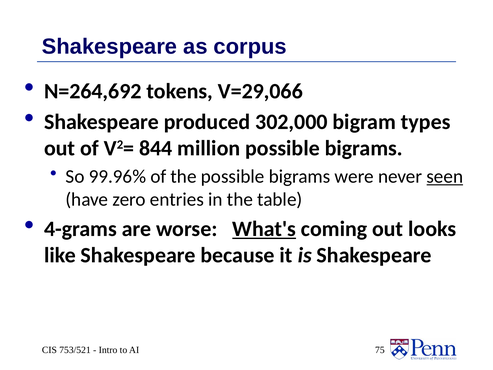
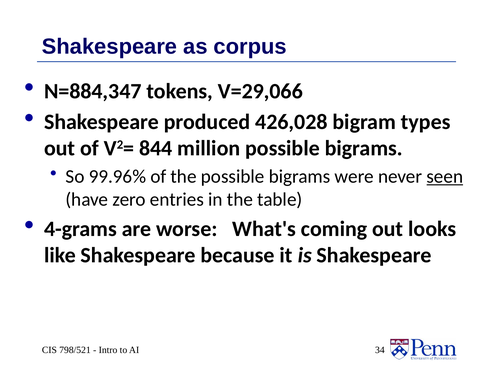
N=264,692: N=264,692 -> N=884,347
302,000: 302,000 -> 426,028
What's underline: present -> none
753/521: 753/521 -> 798/521
75: 75 -> 34
